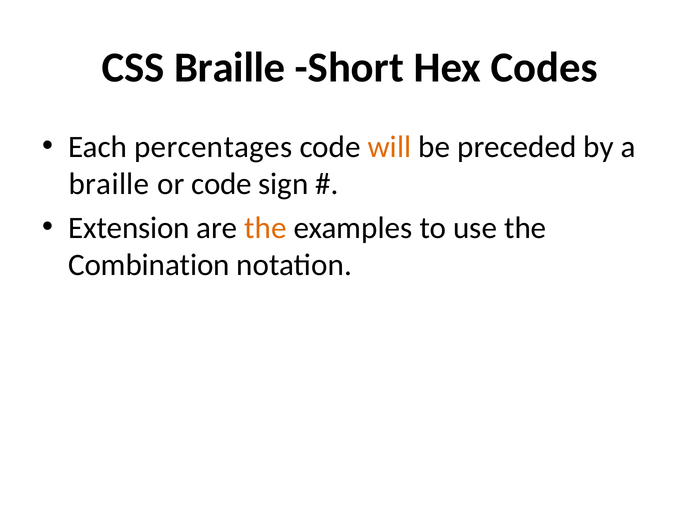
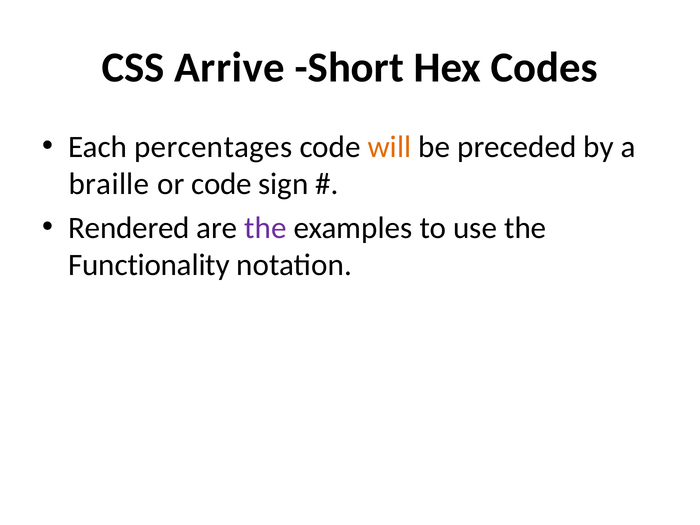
CSS Braille: Braille -> Arrive
Extension: Extension -> Rendered
the at (265, 228) colour: orange -> purple
Combination: Combination -> Functionality
